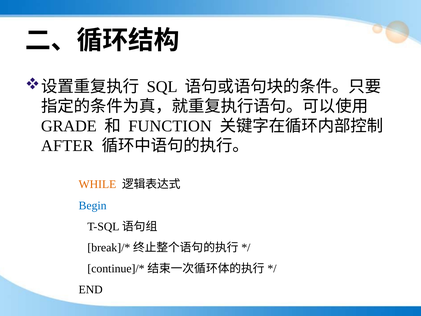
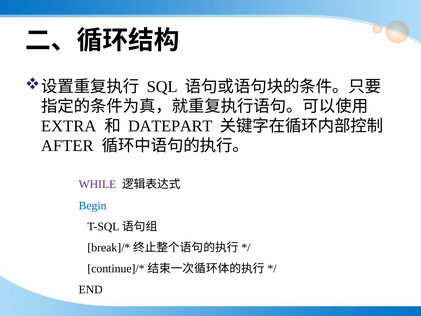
GRADE: GRADE -> EXTRA
FUNCTION: FUNCTION -> DATEPART
WHILE colour: orange -> purple
